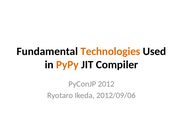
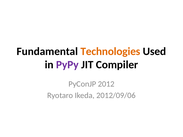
PyPy colour: orange -> purple
